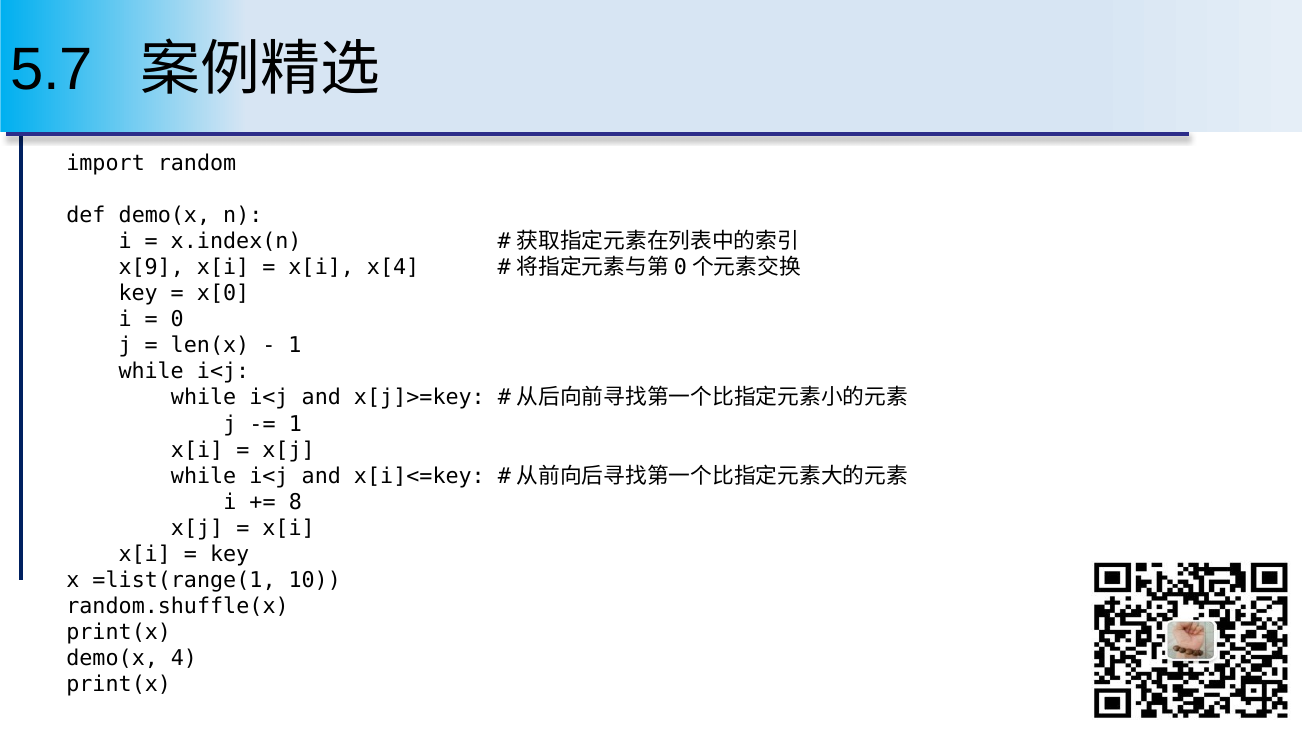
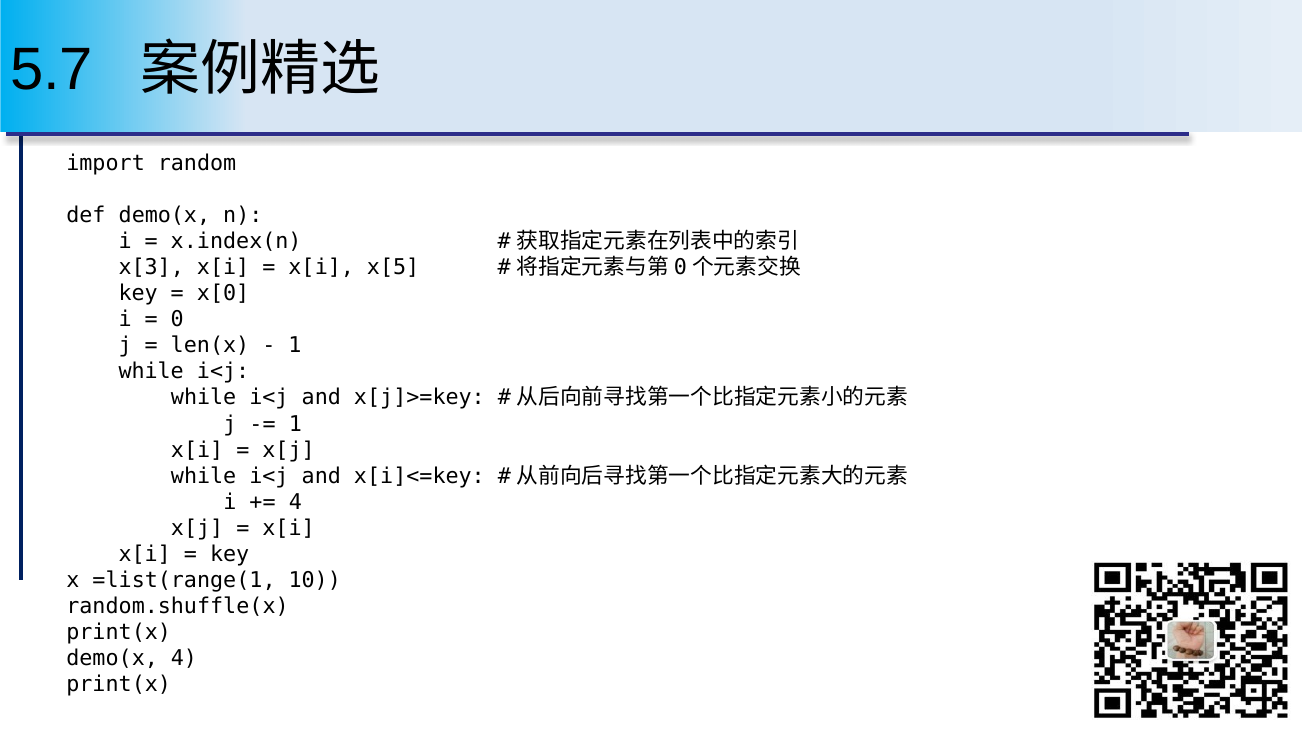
x[9: x[9 -> x[3
x[4: x[4 -> x[5
8 at (295, 502): 8 -> 4
